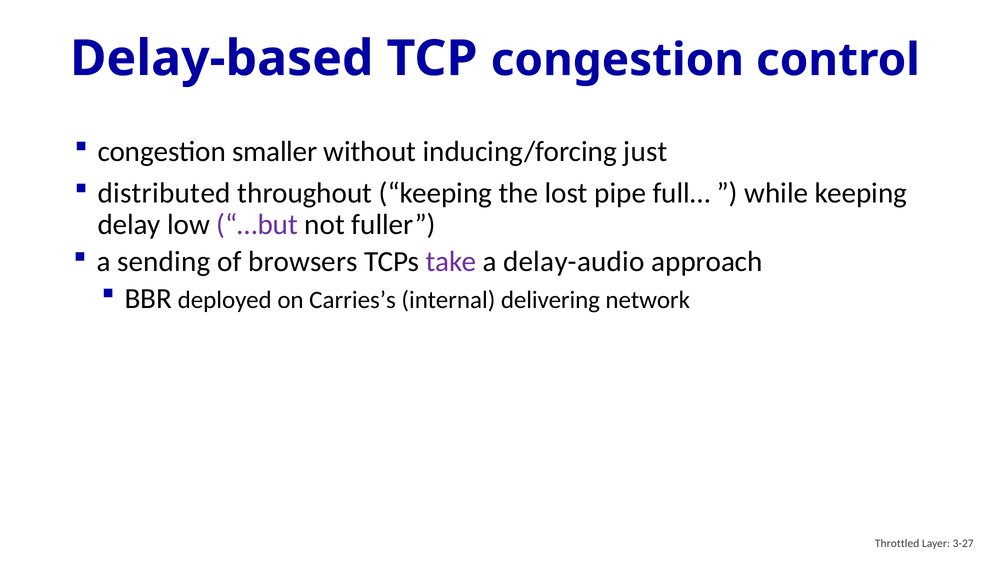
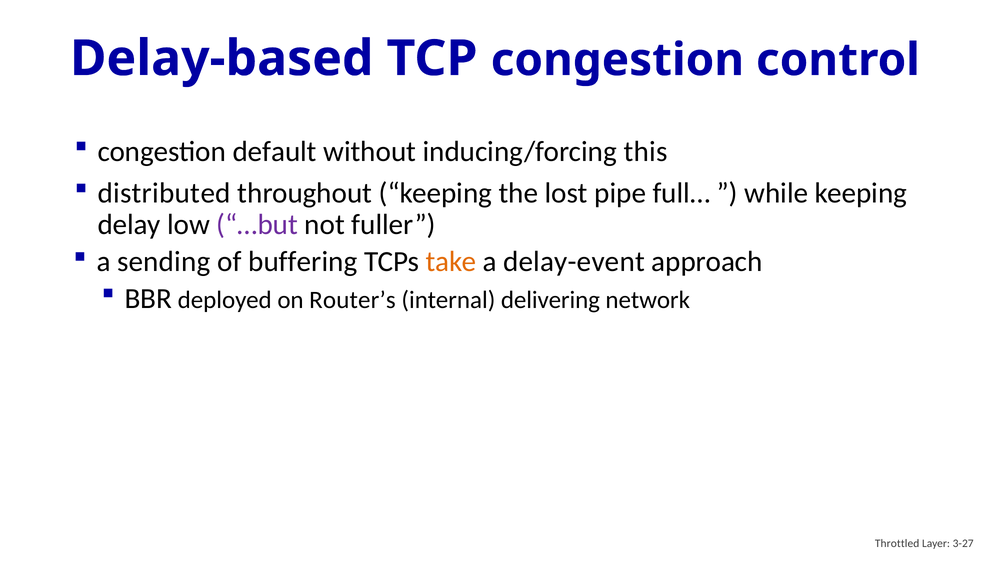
smaller: smaller -> default
just: just -> this
browsers: browsers -> buffering
take colour: purple -> orange
delay-audio: delay-audio -> delay-event
Carries’s: Carries’s -> Router’s
